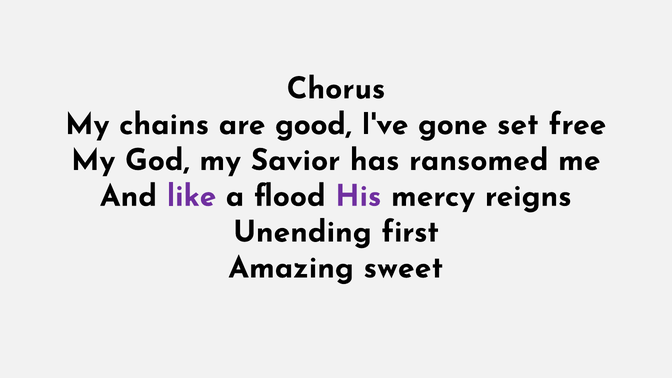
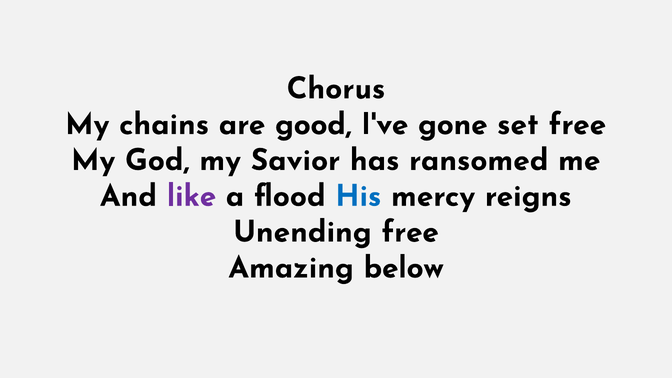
His colour: purple -> blue
Unending first: first -> free
sweet: sweet -> below
